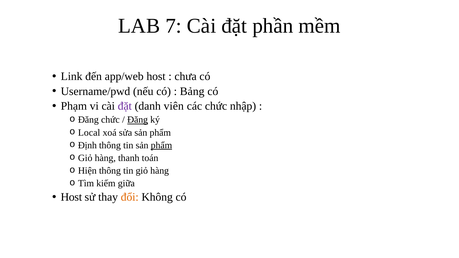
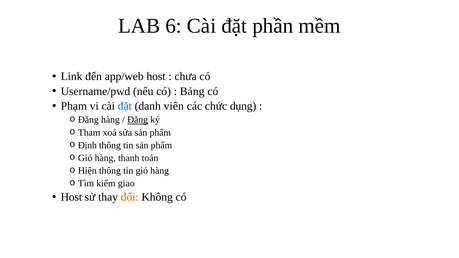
7: 7 -> 6
đặt at (125, 106) colour: purple -> blue
nhập: nhập -> dụng
Đăng chức: chức -> hàng
Local: Local -> Tham
phẩm at (161, 145) underline: present -> none
giữa: giữa -> giao
